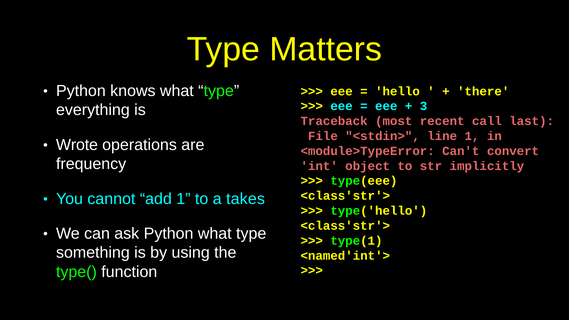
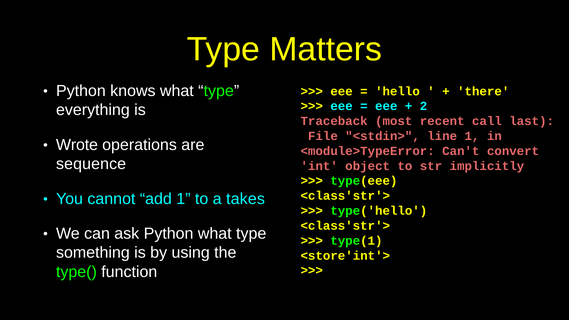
3: 3 -> 2
frequency: frequency -> sequence
<named'int'>: <named'int'> -> <store'int'>
